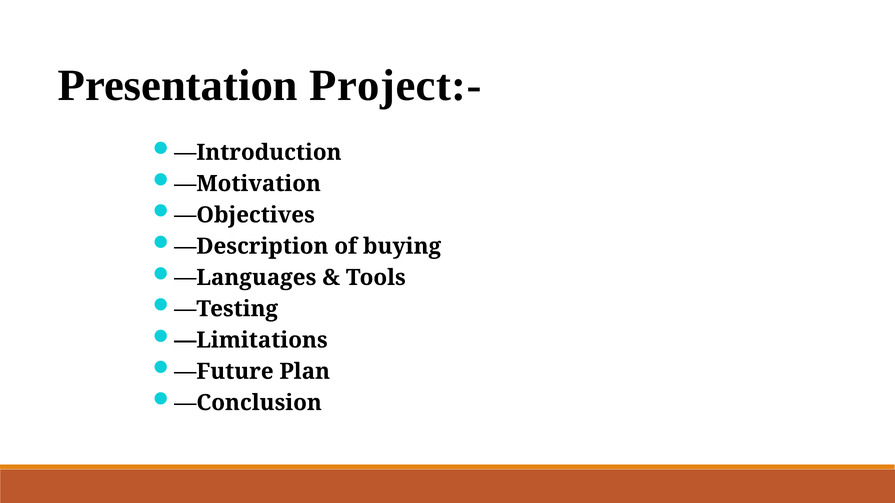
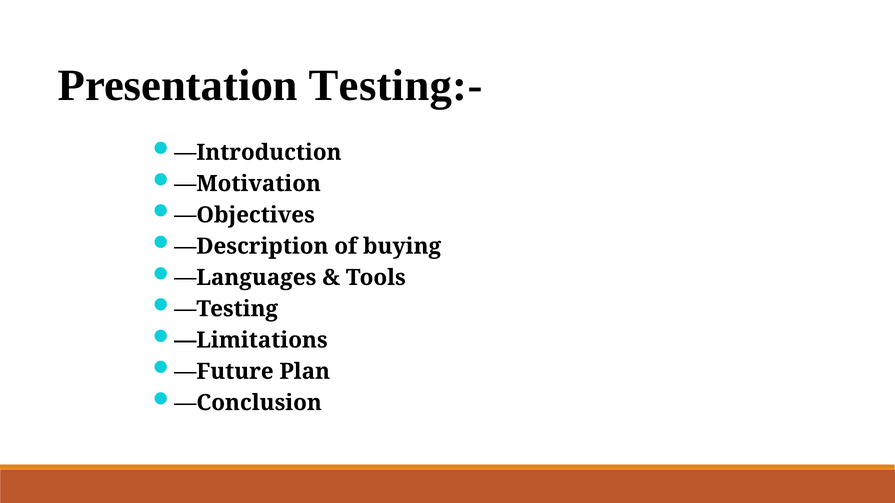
Project:-: Project:- -> Testing:-
